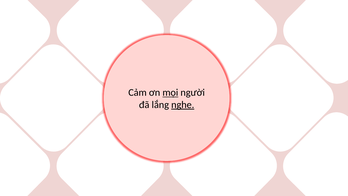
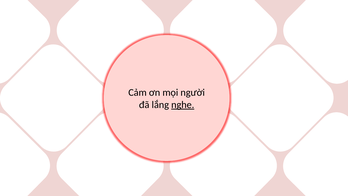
mọi underline: present -> none
